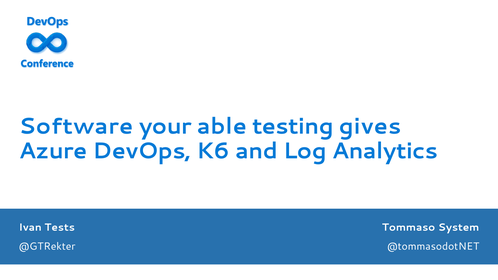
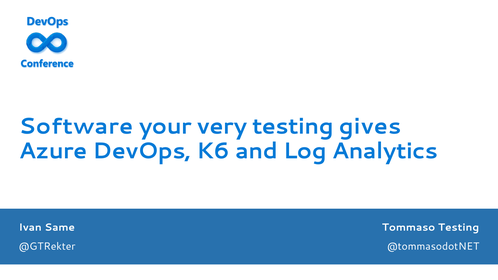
able: able -> very
Tests: Tests -> Same
Tommaso System: System -> Testing
